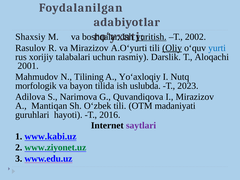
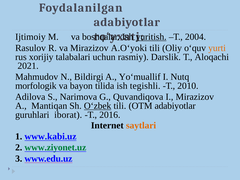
Shaxsiy: Shaxsiy -> Ijtimoiy
2002: 2002 -> 2004
А.O‘yurti: А.O‘yurti -> А.O‘yoki
Oliy underline: present -> none
yurti colour: blue -> orange
2001: 2001 -> 2021
Tilining: Tilining -> Bildirgi
Yo‘axloqiy: Yo‘axloqiy -> Yo‘muallif
uslubda: uslubda -> tegishli
2023: 2023 -> 2010
O‘zbek underline: none -> present
OTM madaniyati: madaniyati -> adabiyotlar
hayoti: hayoti -> iborat
saytlari colour: purple -> orange
